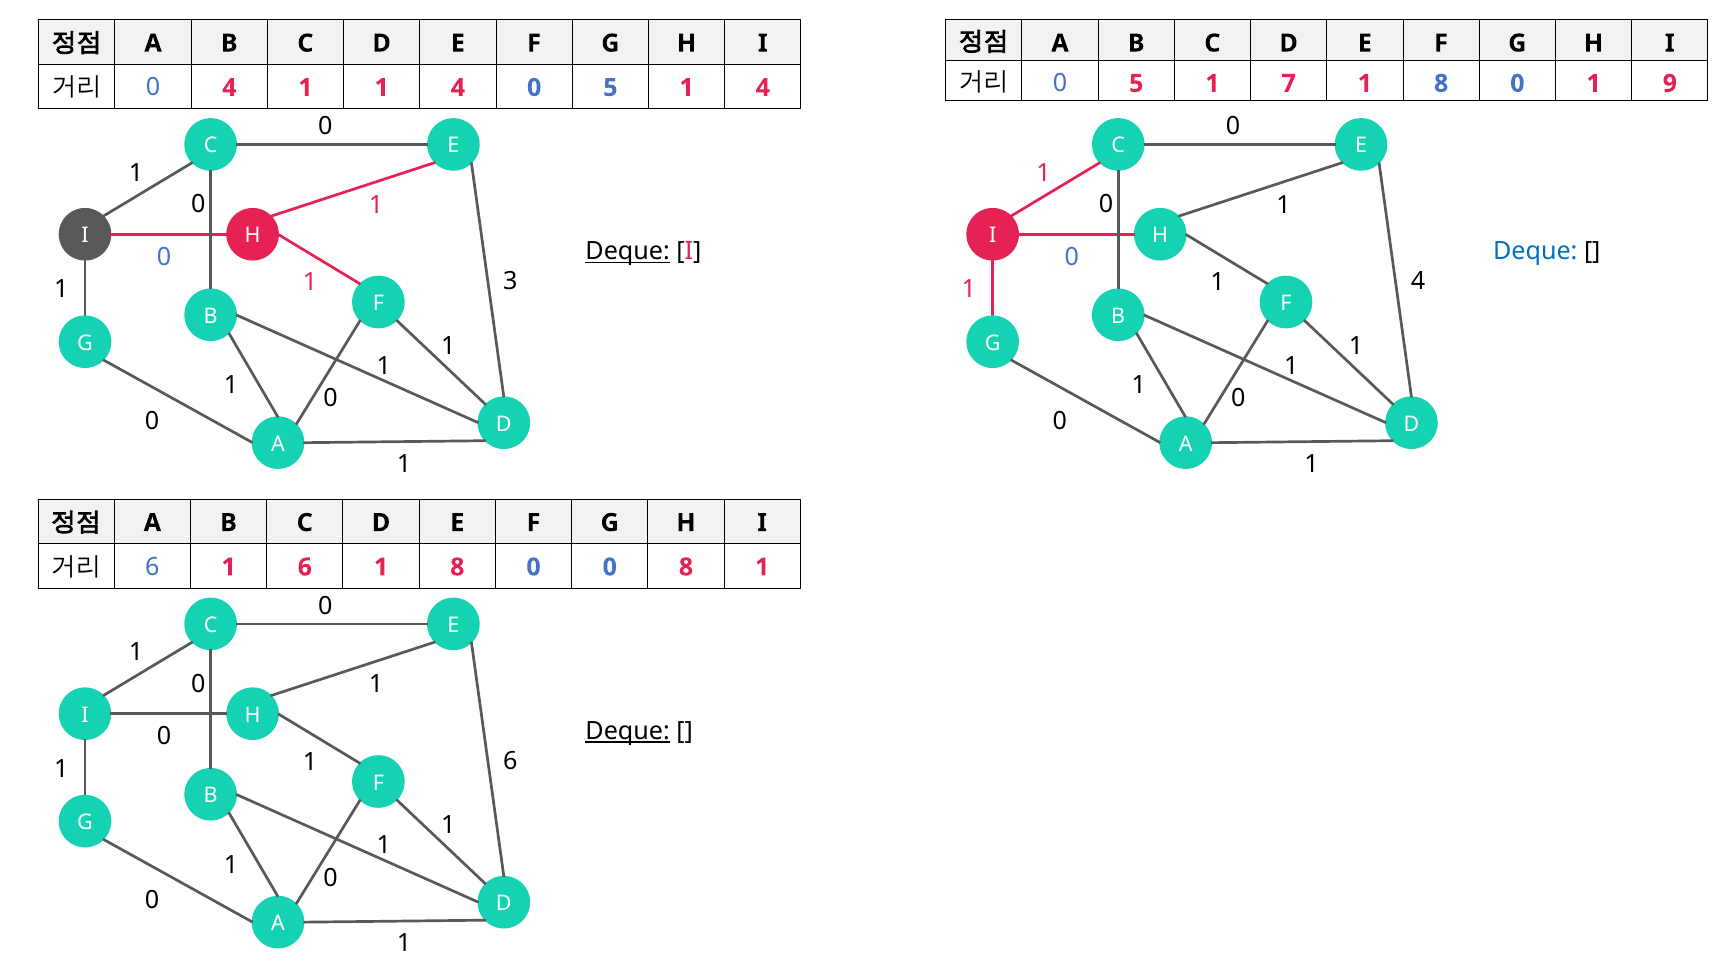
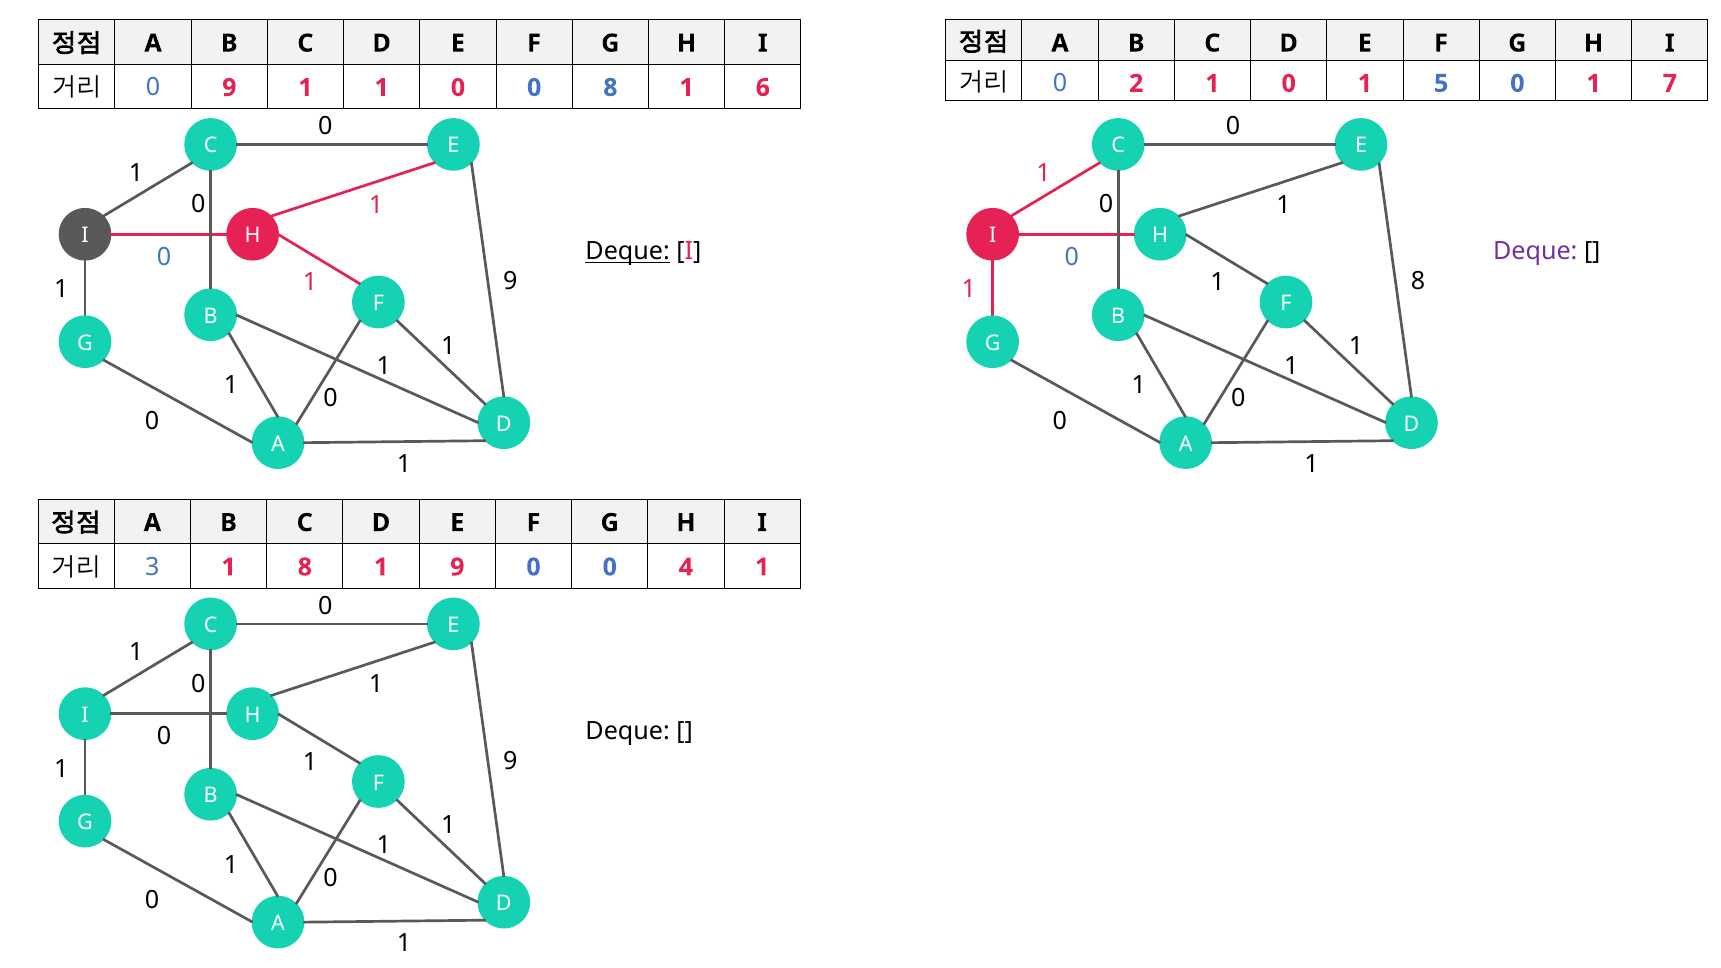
5 at (1136, 84): 5 -> 2
7 at (1289, 84): 7 -> 0
8 at (1441, 84): 8 -> 5
9: 9 -> 7
0 4: 4 -> 9
4 at (458, 88): 4 -> 0
5 at (610, 88): 5 -> 8
4 at (763, 88): 4 -> 6
Deque at (1535, 252) colour: blue -> purple
3 at (510, 282): 3 -> 9
4 at (1418, 282): 4 -> 8
6 at (152, 567): 6 -> 3
6 at (305, 567): 6 -> 8
8 at (457, 567): 8 -> 9
0 8: 8 -> 4
Deque at (628, 731) underline: present -> none
6 at (510, 761): 6 -> 9
